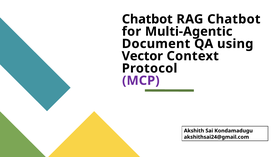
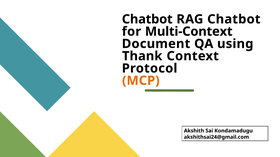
Multi-Agentic: Multi-Agentic -> Multi-Context
Vector: Vector -> Thank
MCP colour: purple -> orange
